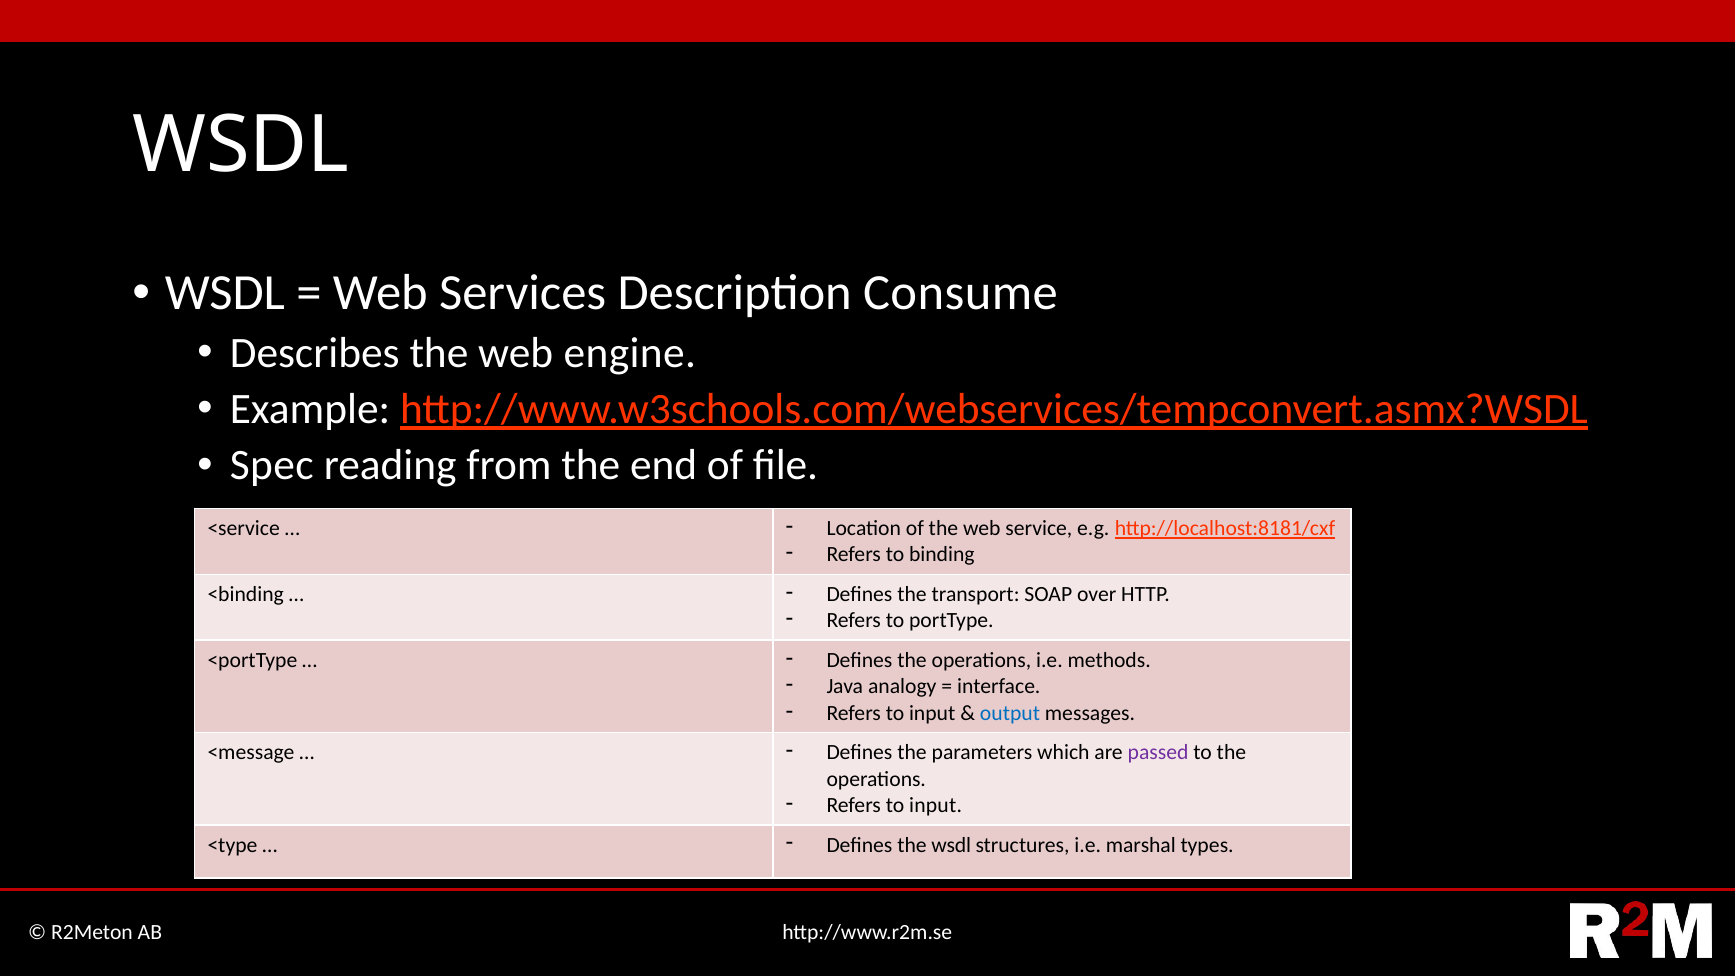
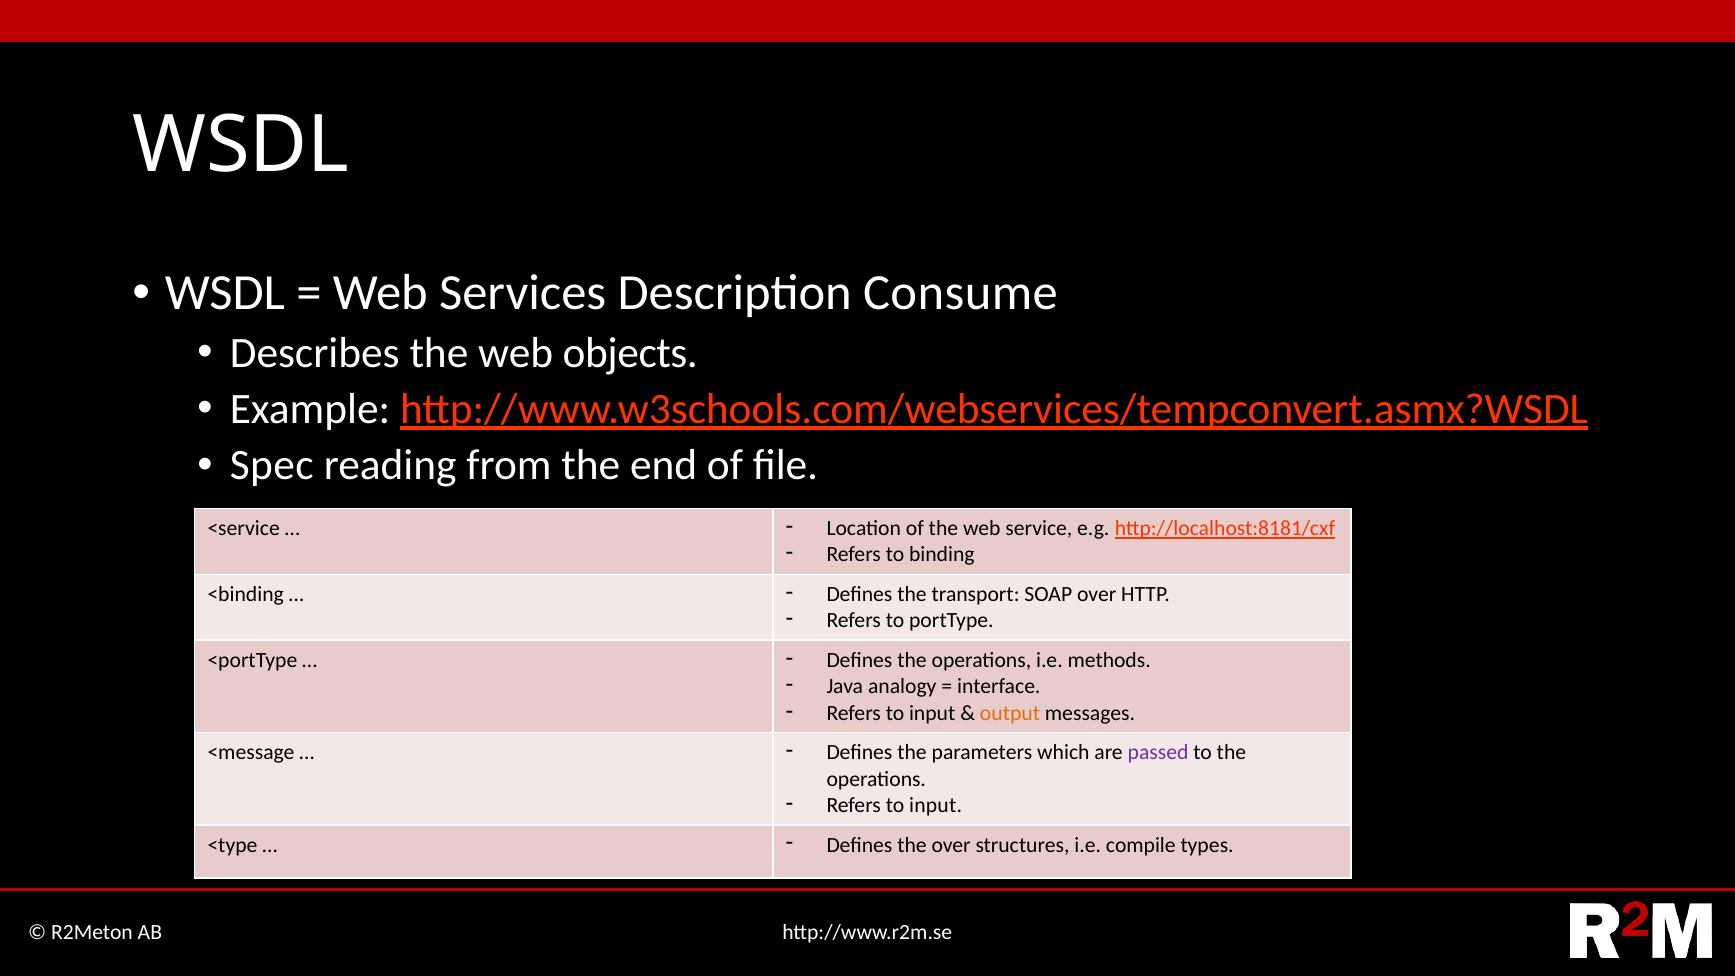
engine: engine -> objects
output colour: blue -> orange
the wsdl: wsdl -> over
marshal: marshal -> compile
